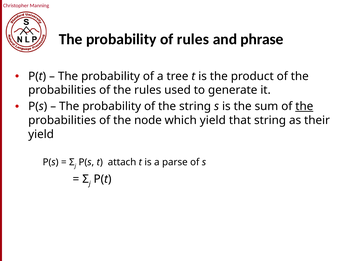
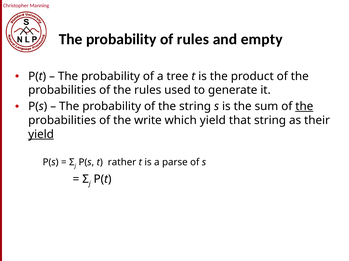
phrase: phrase -> empty
node: node -> write
yield at (41, 135) underline: none -> present
attach: attach -> rather
